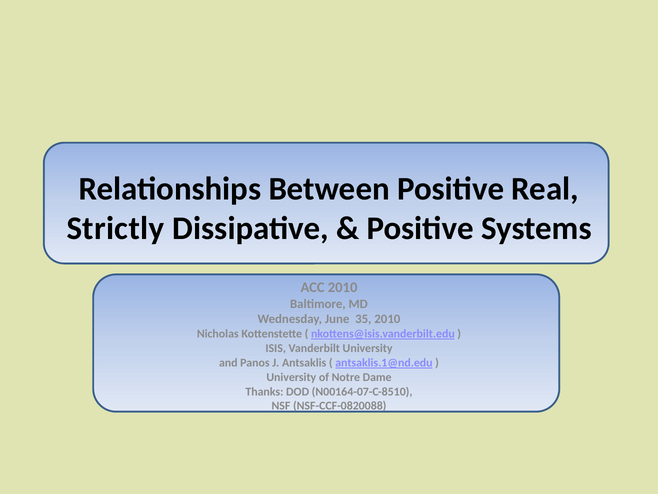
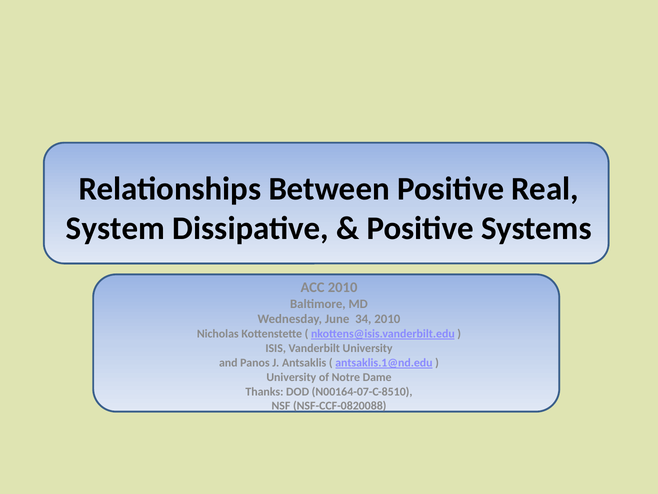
Strictly: Strictly -> System
35: 35 -> 34
